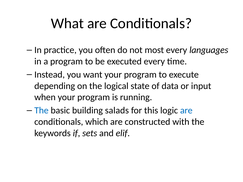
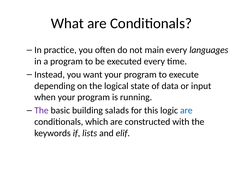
most: most -> main
The at (41, 111) colour: blue -> purple
sets: sets -> lists
